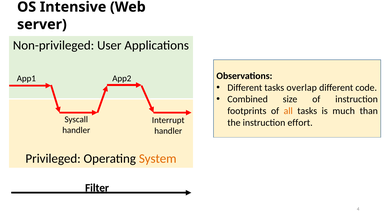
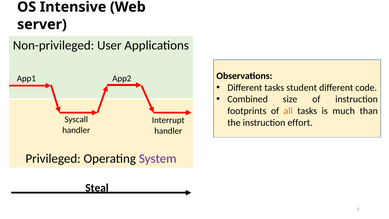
overlap: overlap -> student
System colour: orange -> purple
Filter: Filter -> Steal
